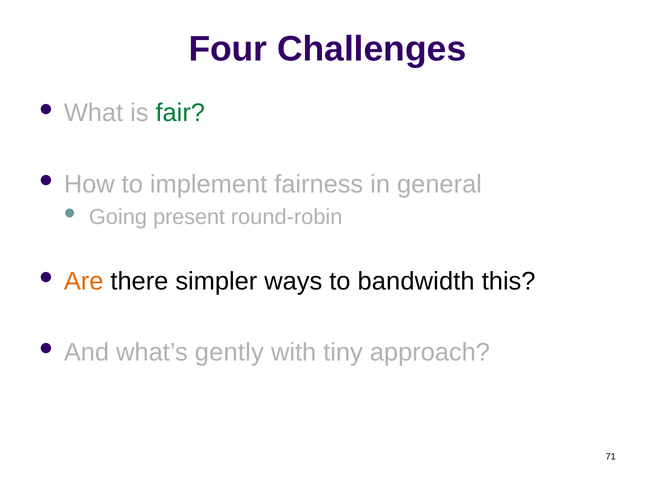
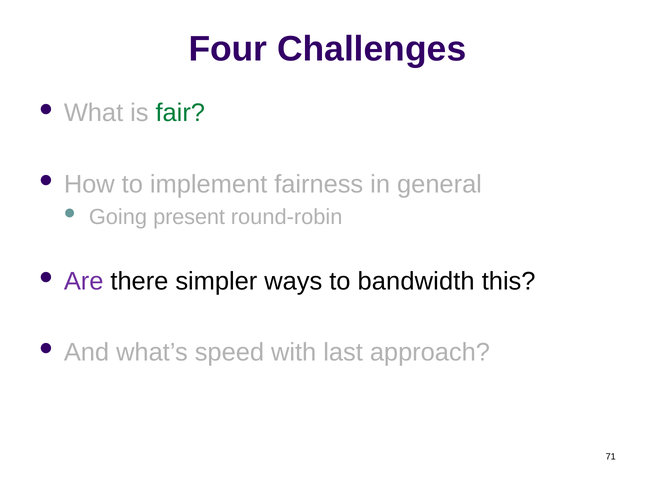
Are colour: orange -> purple
gently: gently -> speed
tiny: tiny -> last
